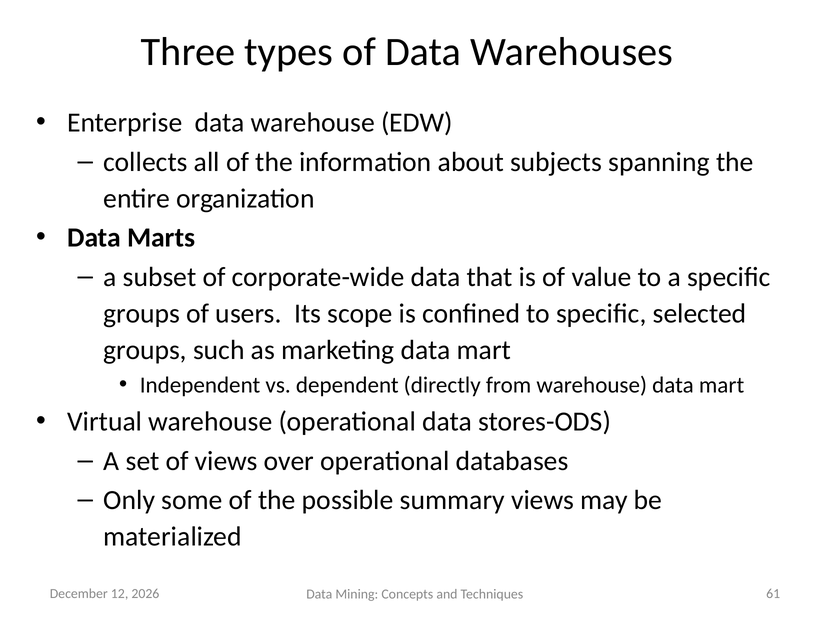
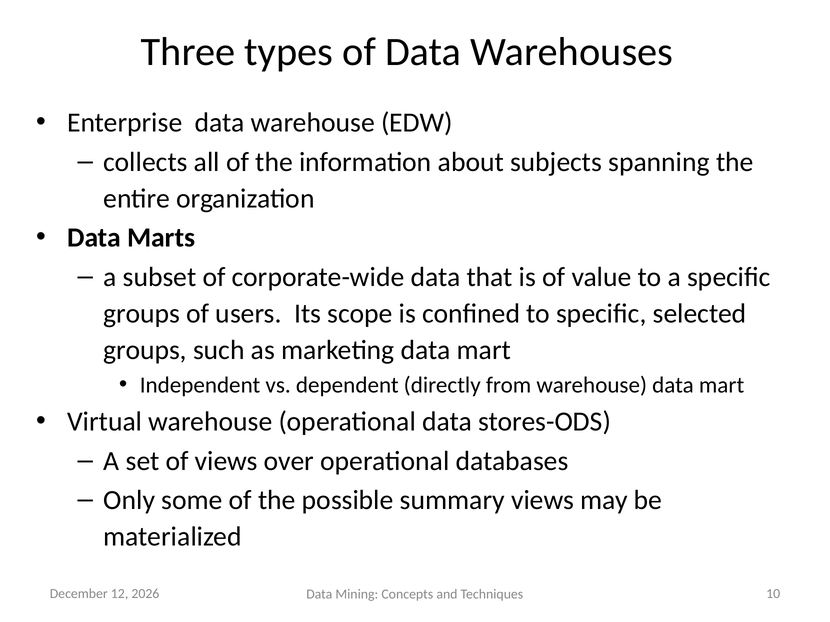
61: 61 -> 10
